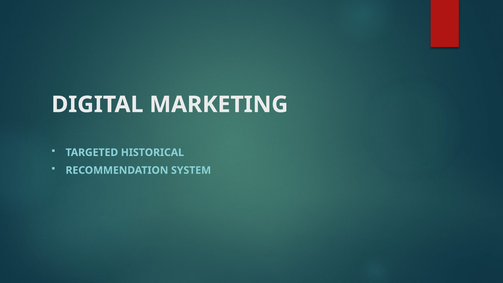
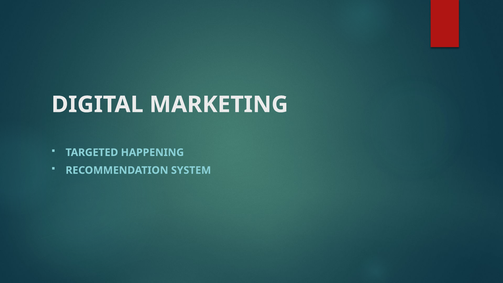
HISTORICAL: HISTORICAL -> HAPPENING
